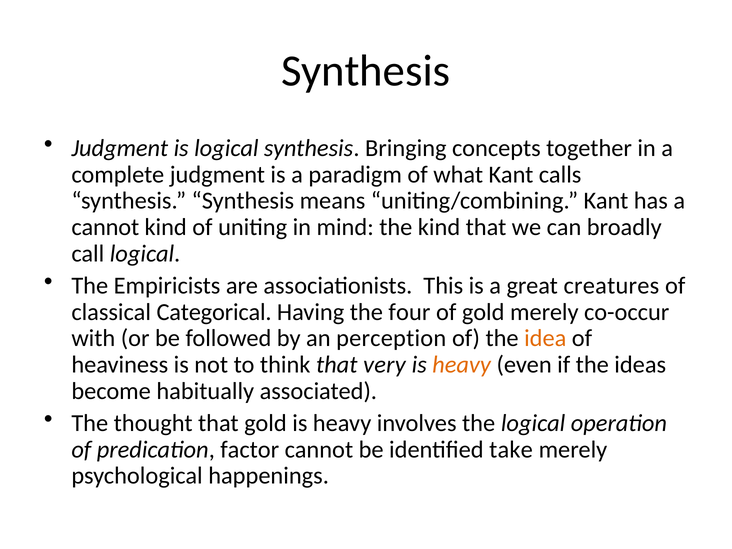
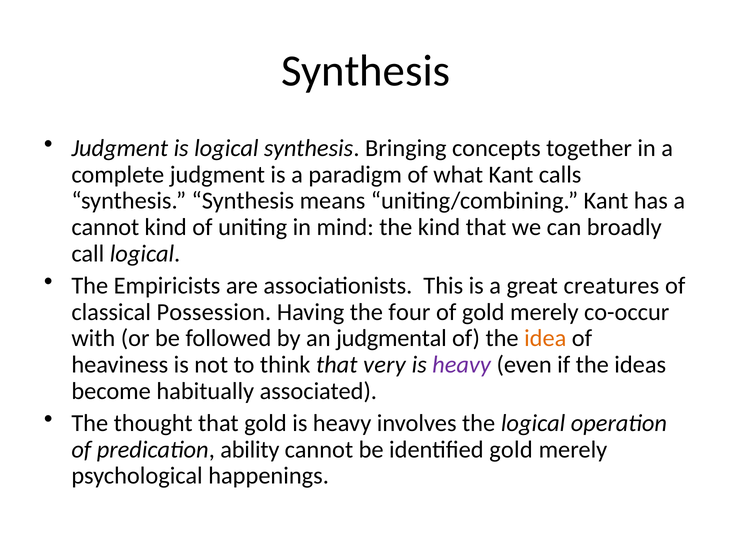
Categorical: Categorical -> Possession
perception: perception -> judgmental
heavy at (462, 365) colour: orange -> purple
factor: factor -> ability
identified take: take -> gold
